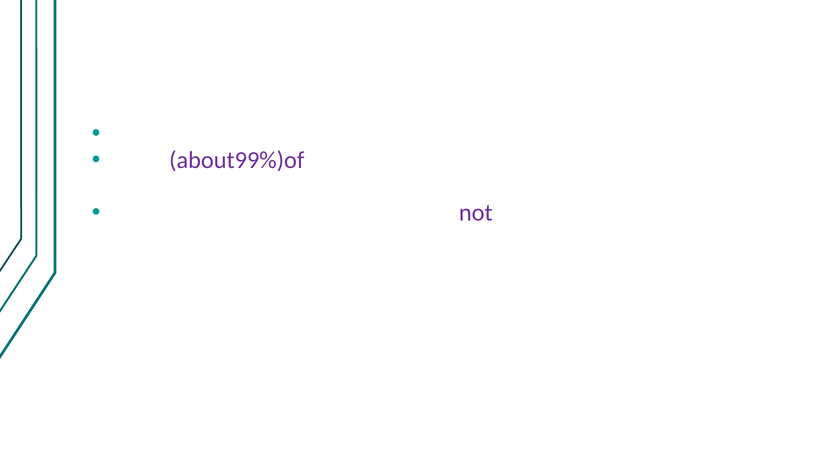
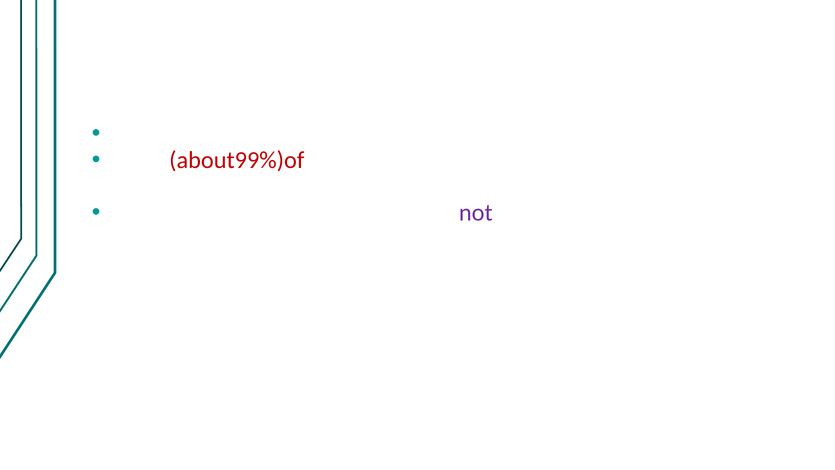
about99%)of colour: purple -> red
